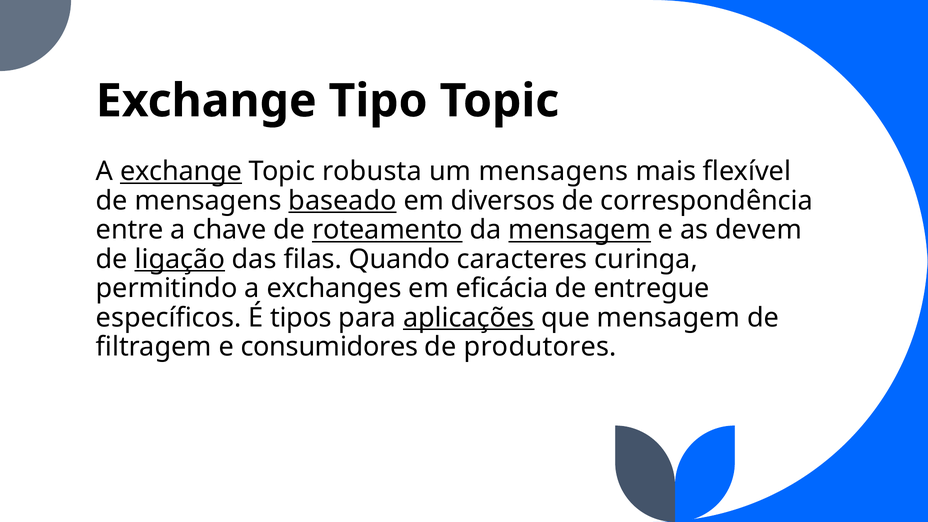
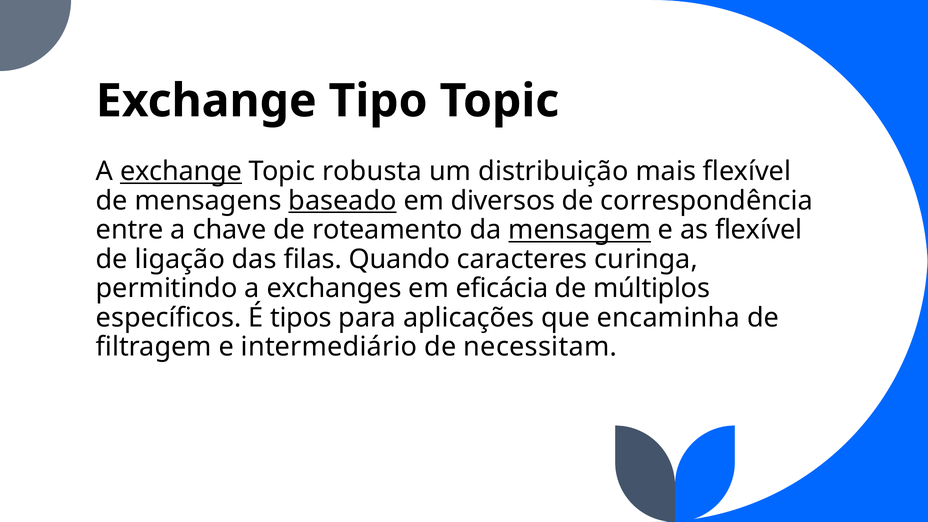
um mensagens: mensagens -> distribuição
roteamento underline: present -> none
as devem: devem -> flexível
ligação underline: present -> none
entregue: entregue -> múltiplos
aplicações underline: present -> none
que mensagem: mensagem -> encaminha
consumidores: consumidores -> intermediário
produtores: produtores -> necessitam
